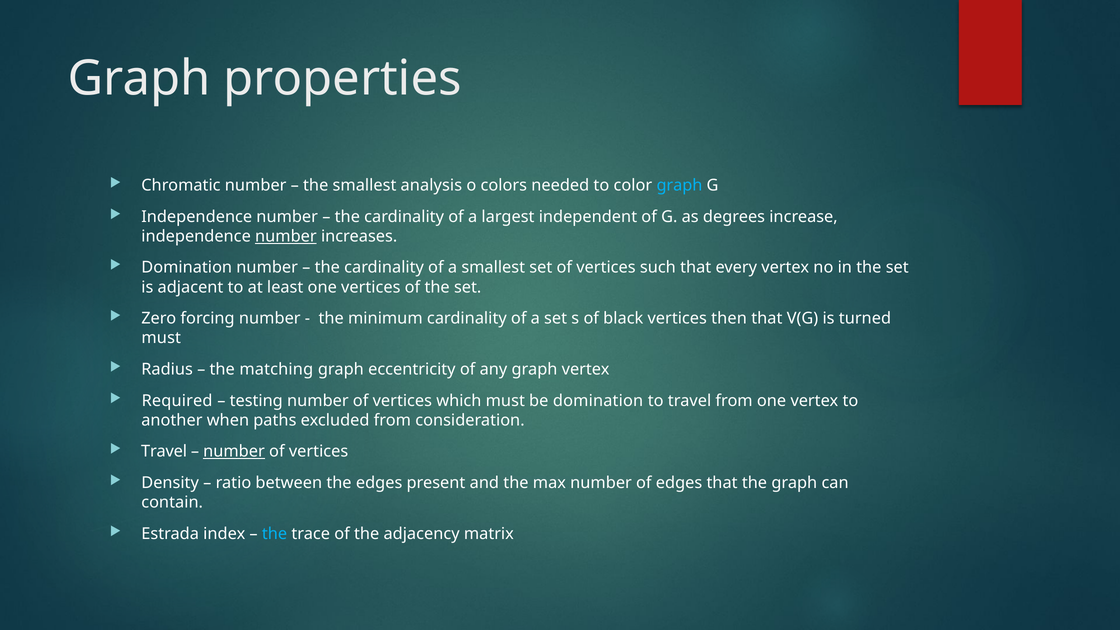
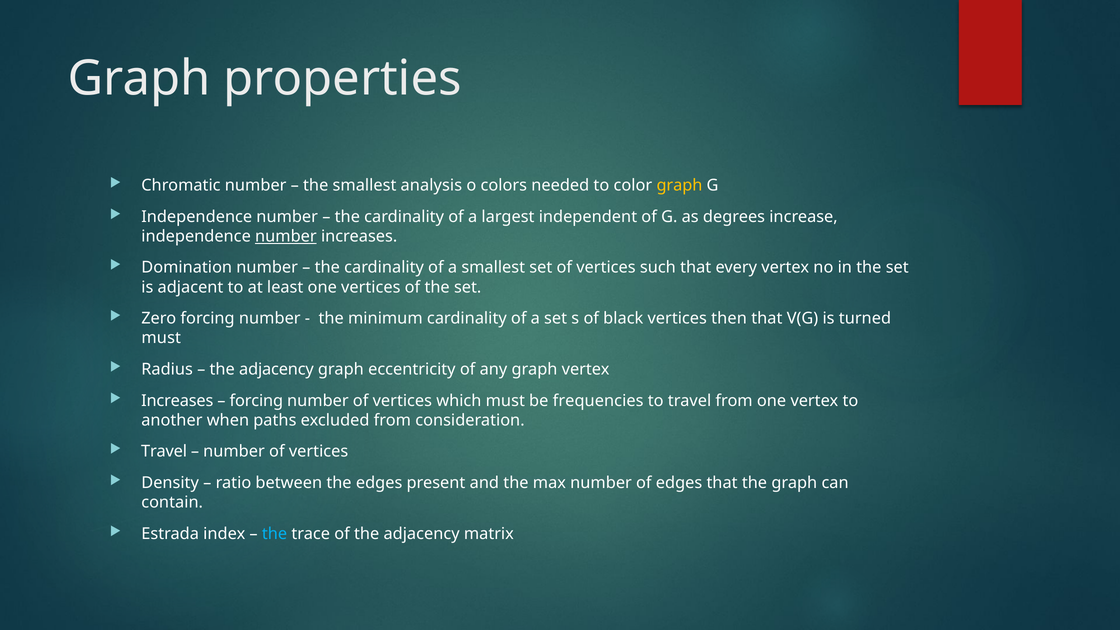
graph at (679, 185) colour: light blue -> yellow
matching at (276, 369): matching -> adjacency
Required at (177, 401): Required -> Increases
testing at (256, 401): testing -> forcing
be domination: domination -> frequencies
number at (234, 452) underline: present -> none
